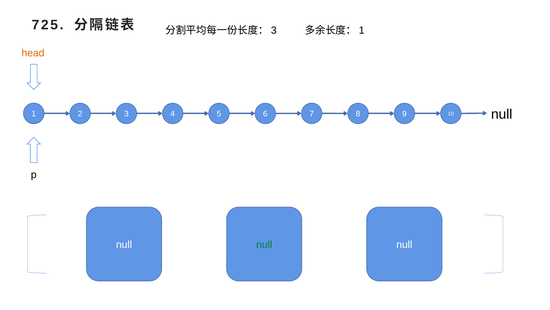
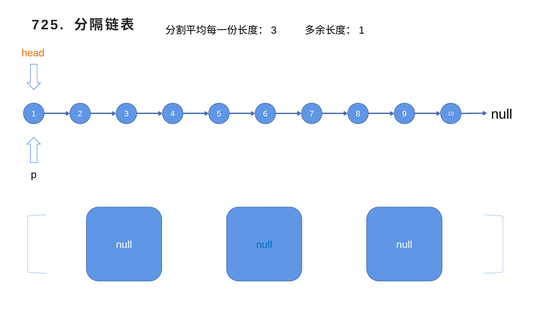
null at (264, 244) colour: green -> blue
